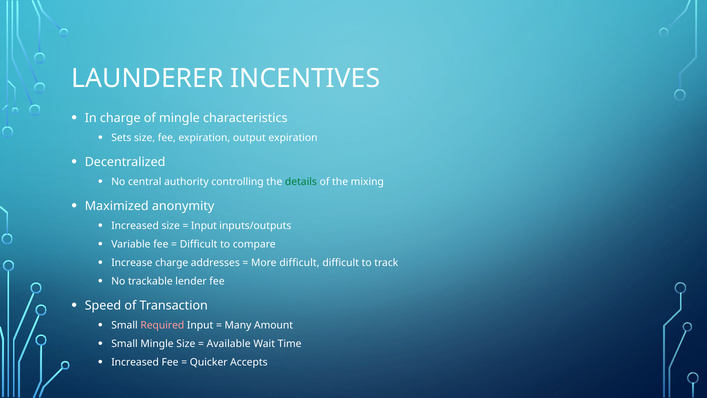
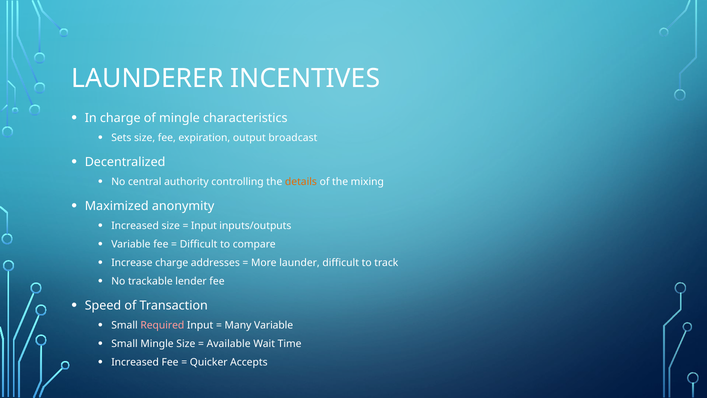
output expiration: expiration -> broadcast
details colour: green -> orange
More difficult: difficult -> launder
Many Amount: Amount -> Variable
